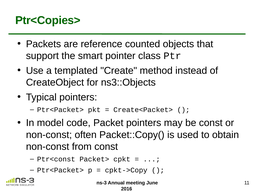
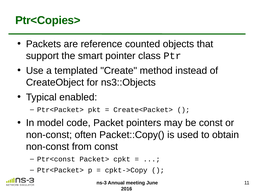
Typical pointers: pointers -> enabled
